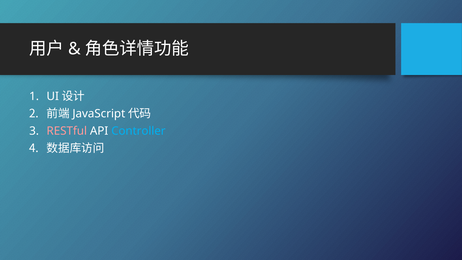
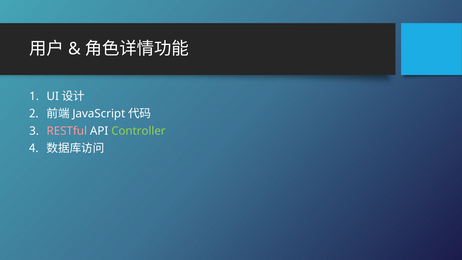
Controller colour: light blue -> light green
